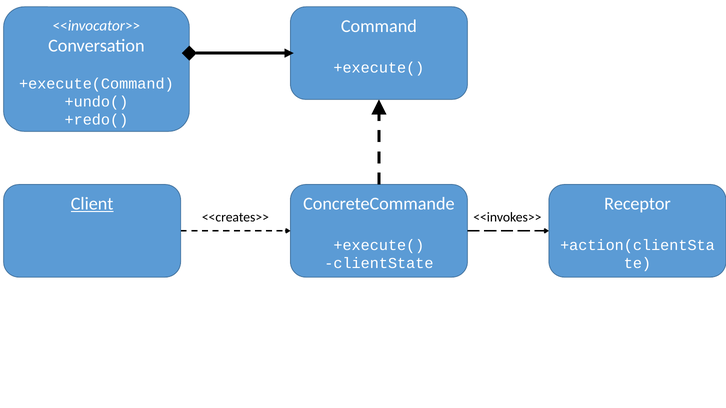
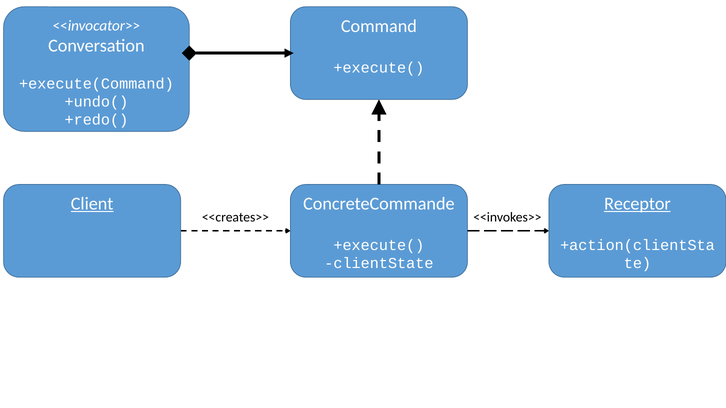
Receptor underline: none -> present
